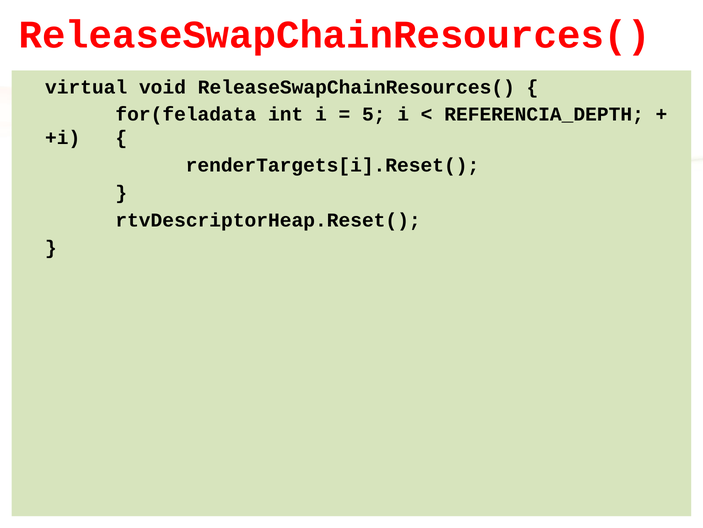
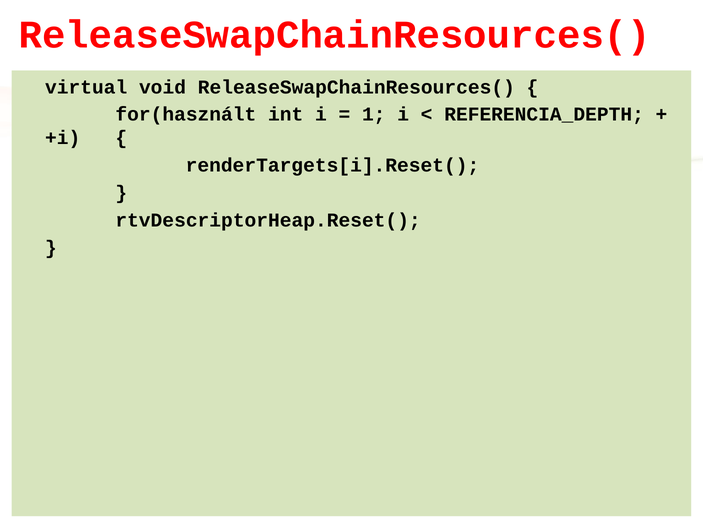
for(feladata: for(feladata -> for(használt
5: 5 -> 1
